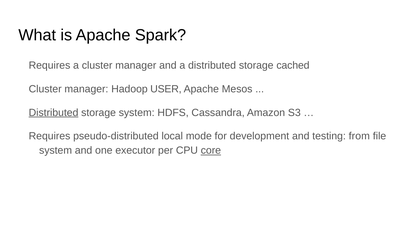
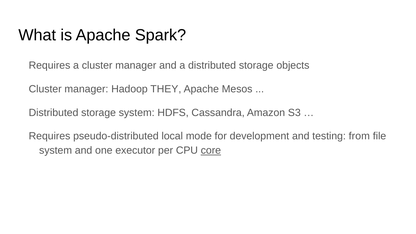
cached: cached -> objects
USER: USER -> THEY
Distributed at (54, 113) underline: present -> none
